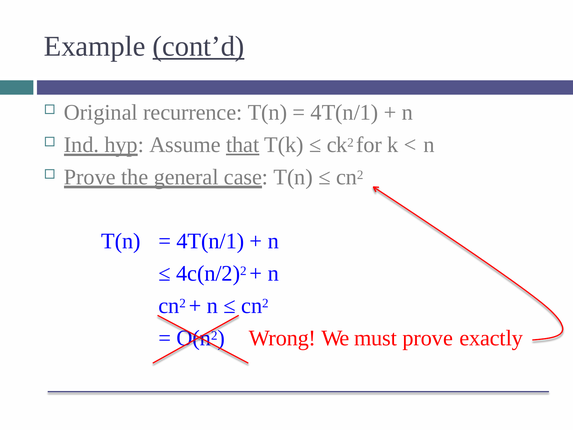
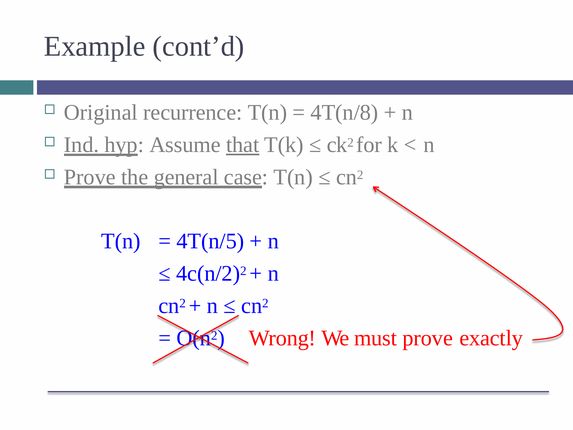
cont’d underline: present -> none
4T(n/1 at (345, 112): 4T(n/1 -> 4T(n/8
4T(n/1 at (210, 241): 4T(n/1 -> 4T(n/5
